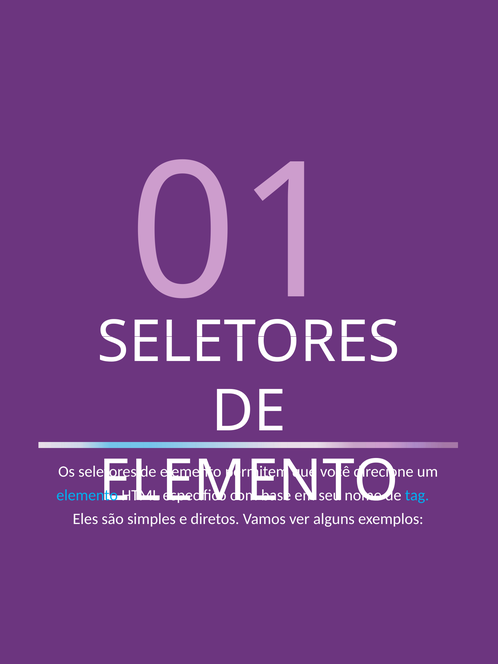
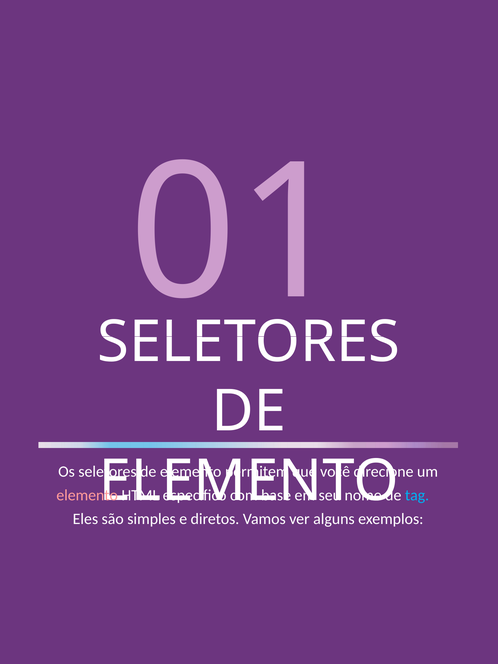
elemento at (87, 495) colour: light blue -> pink
